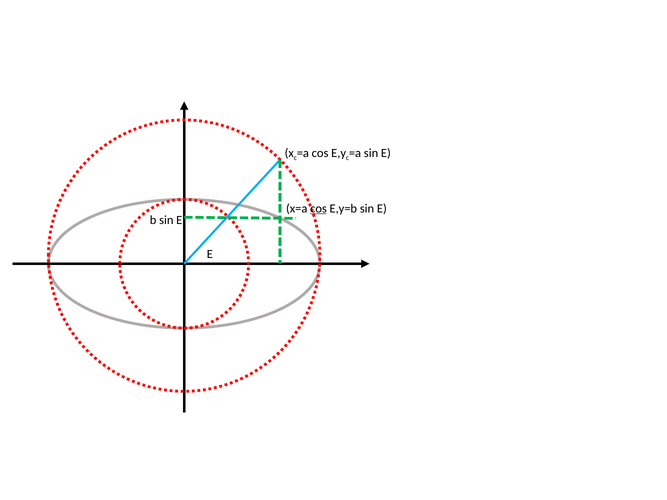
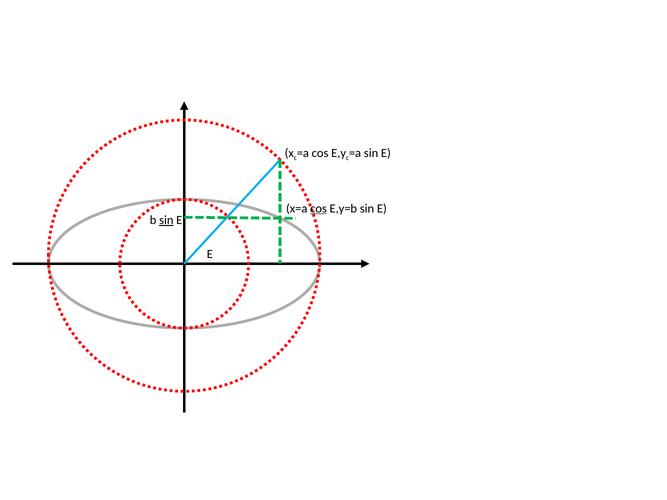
sin at (166, 220) underline: none -> present
